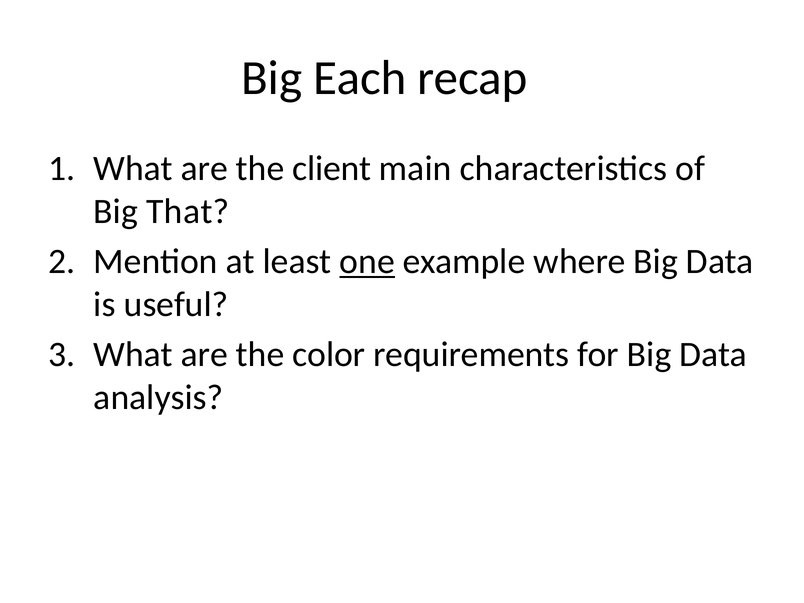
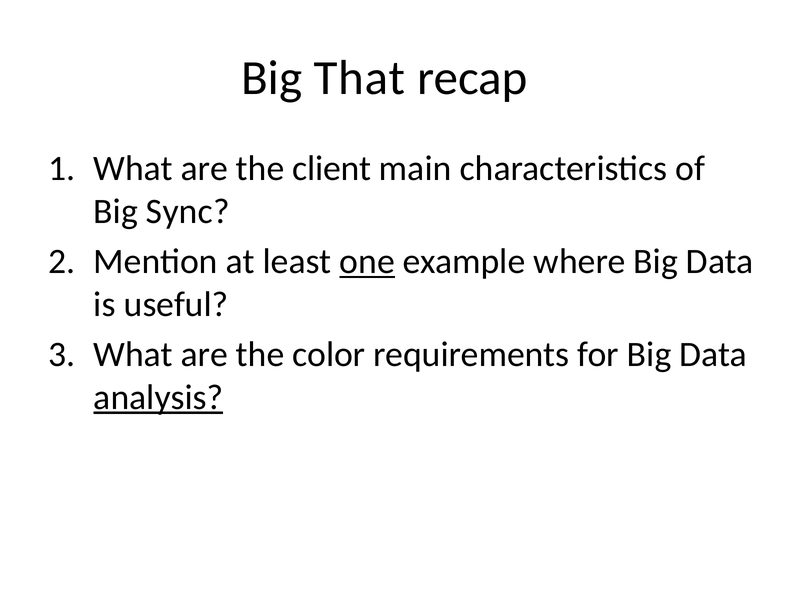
Each: Each -> That
That: That -> Sync
analysis underline: none -> present
